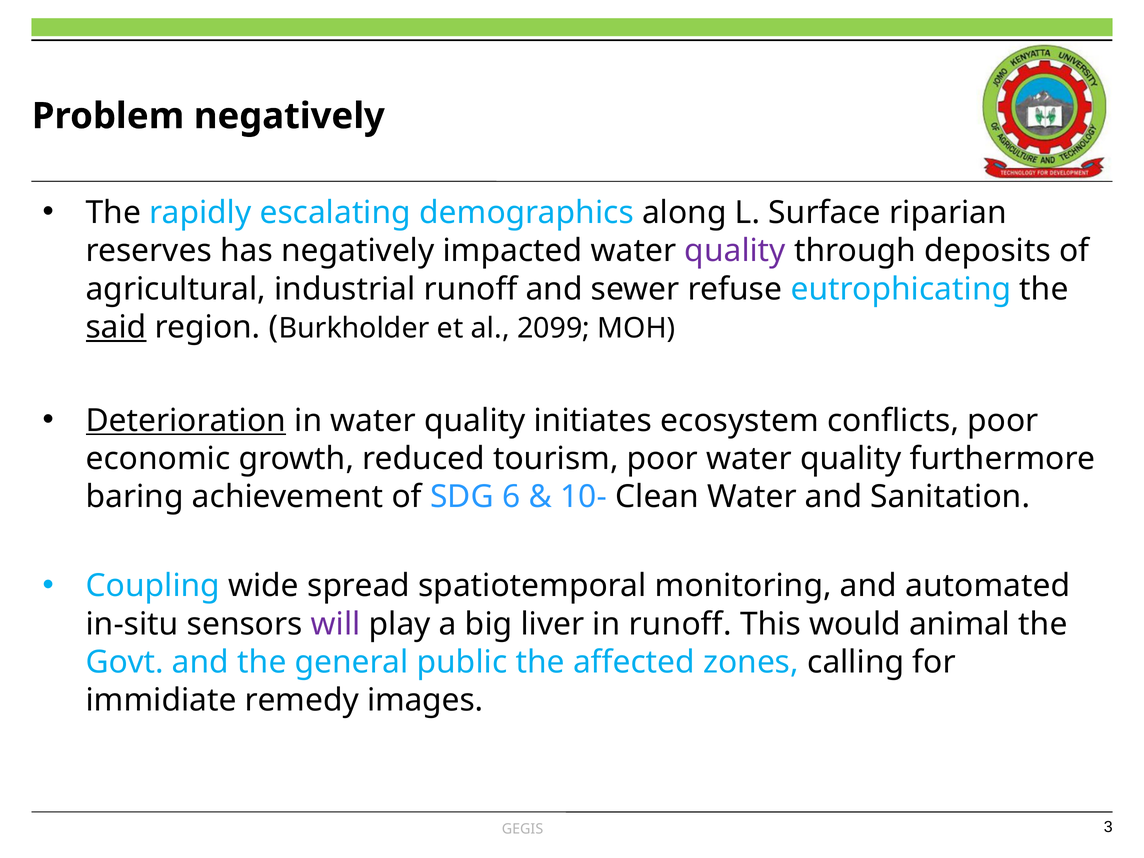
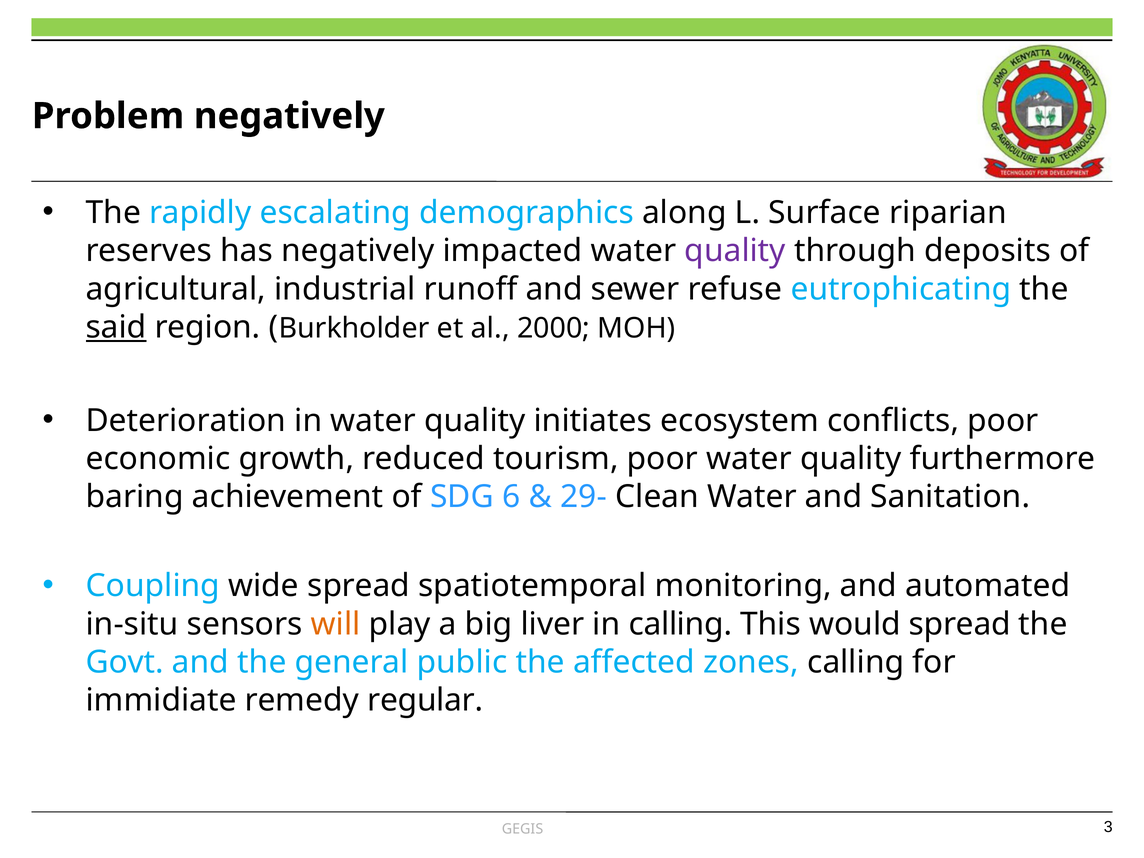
2099: 2099 -> 2000
Deterioration underline: present -> none
10-: 10- -> 29-
will colour: purple -> orange
in runoff: runoff -> calling
would animal: animal -> spread
images: images -> regular
